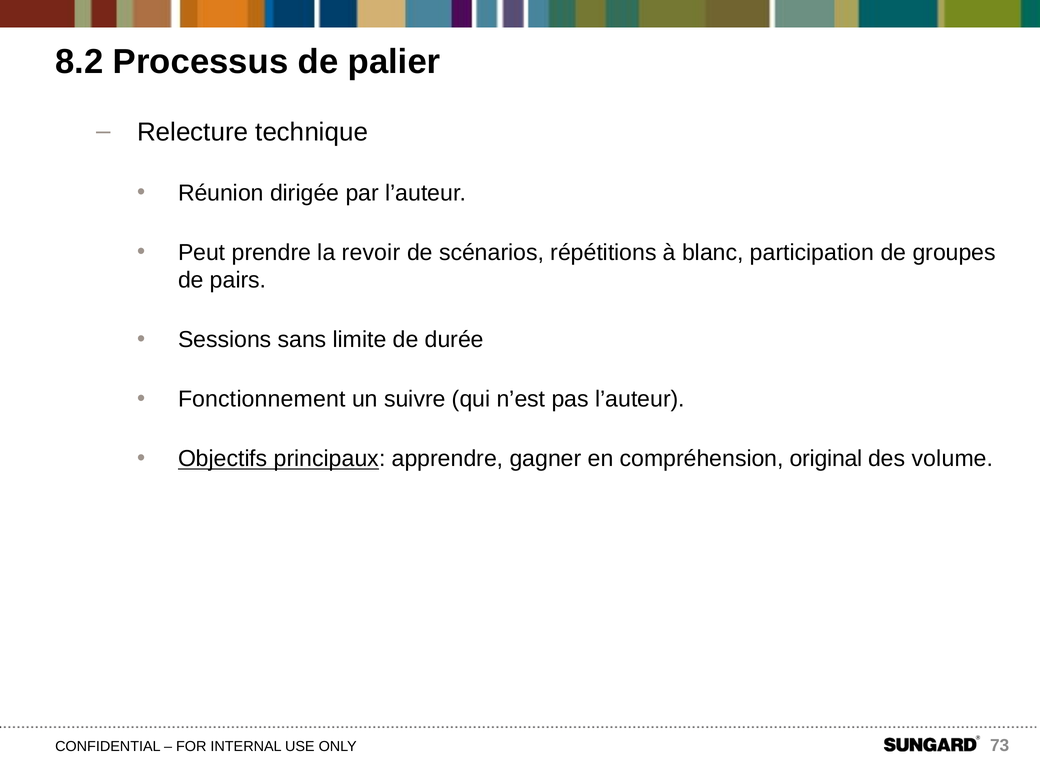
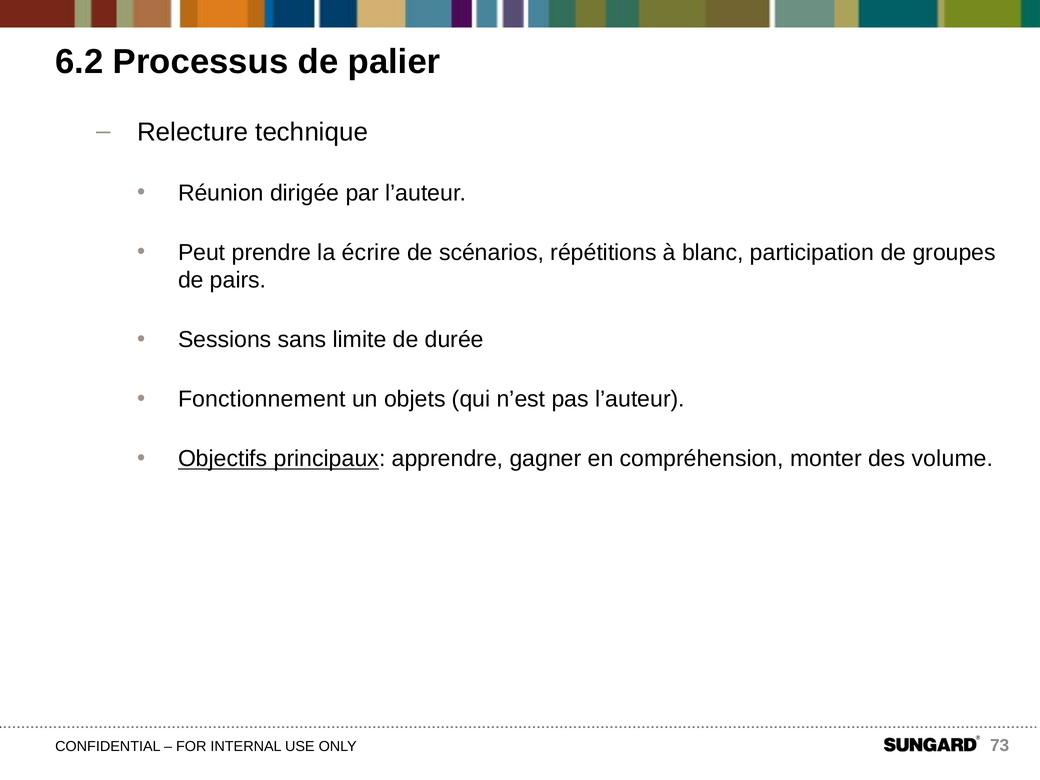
8.2: 8.2 -> 6.2
revoir: revoir -> écrire
suivre: suivre -> objets
original: original -> monter
